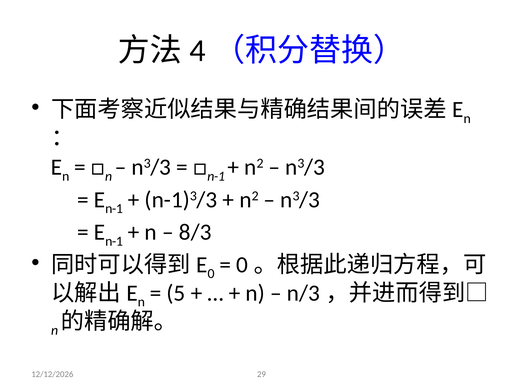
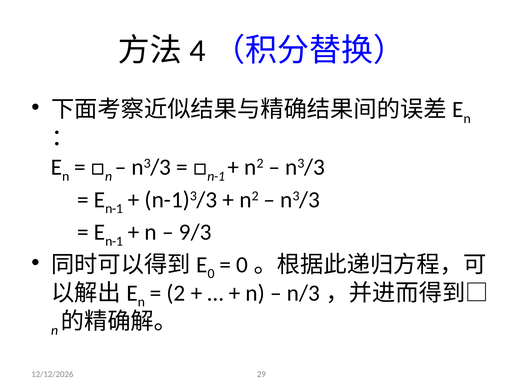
8/3: 8/3 -> 9/3
5: 5 -> 2
